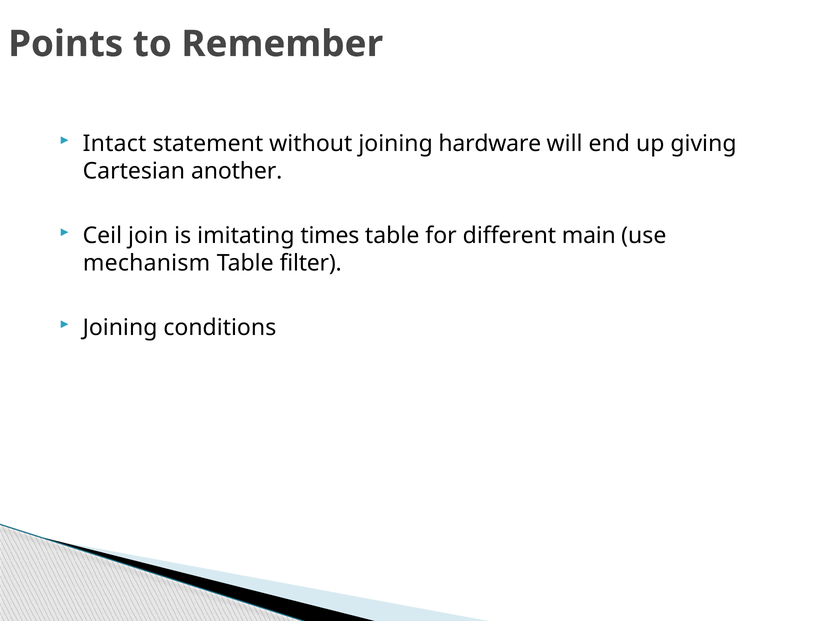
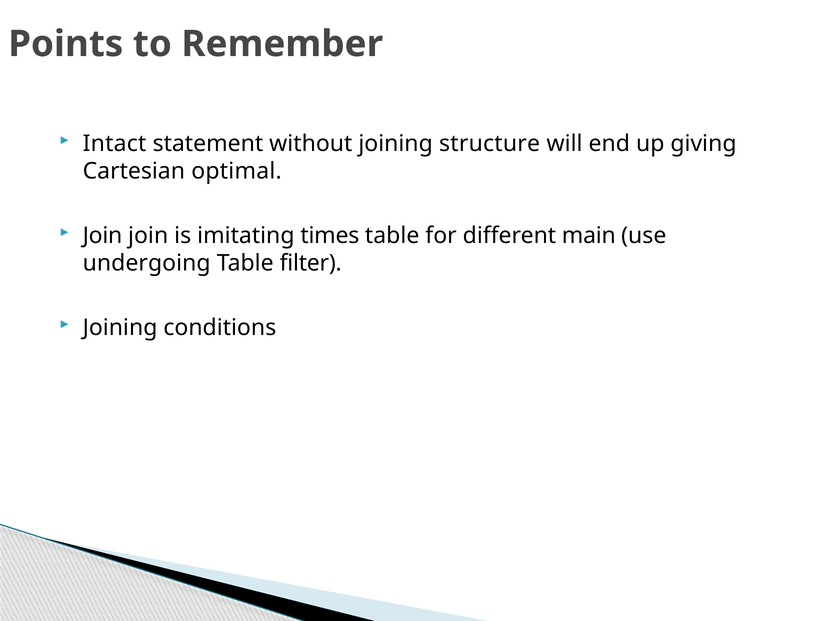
hardware: hardware -> structure
another: another -> optimal
Ceil at (102, 236): Ceil -> Join
mechanism: mechanism -> undergoing
